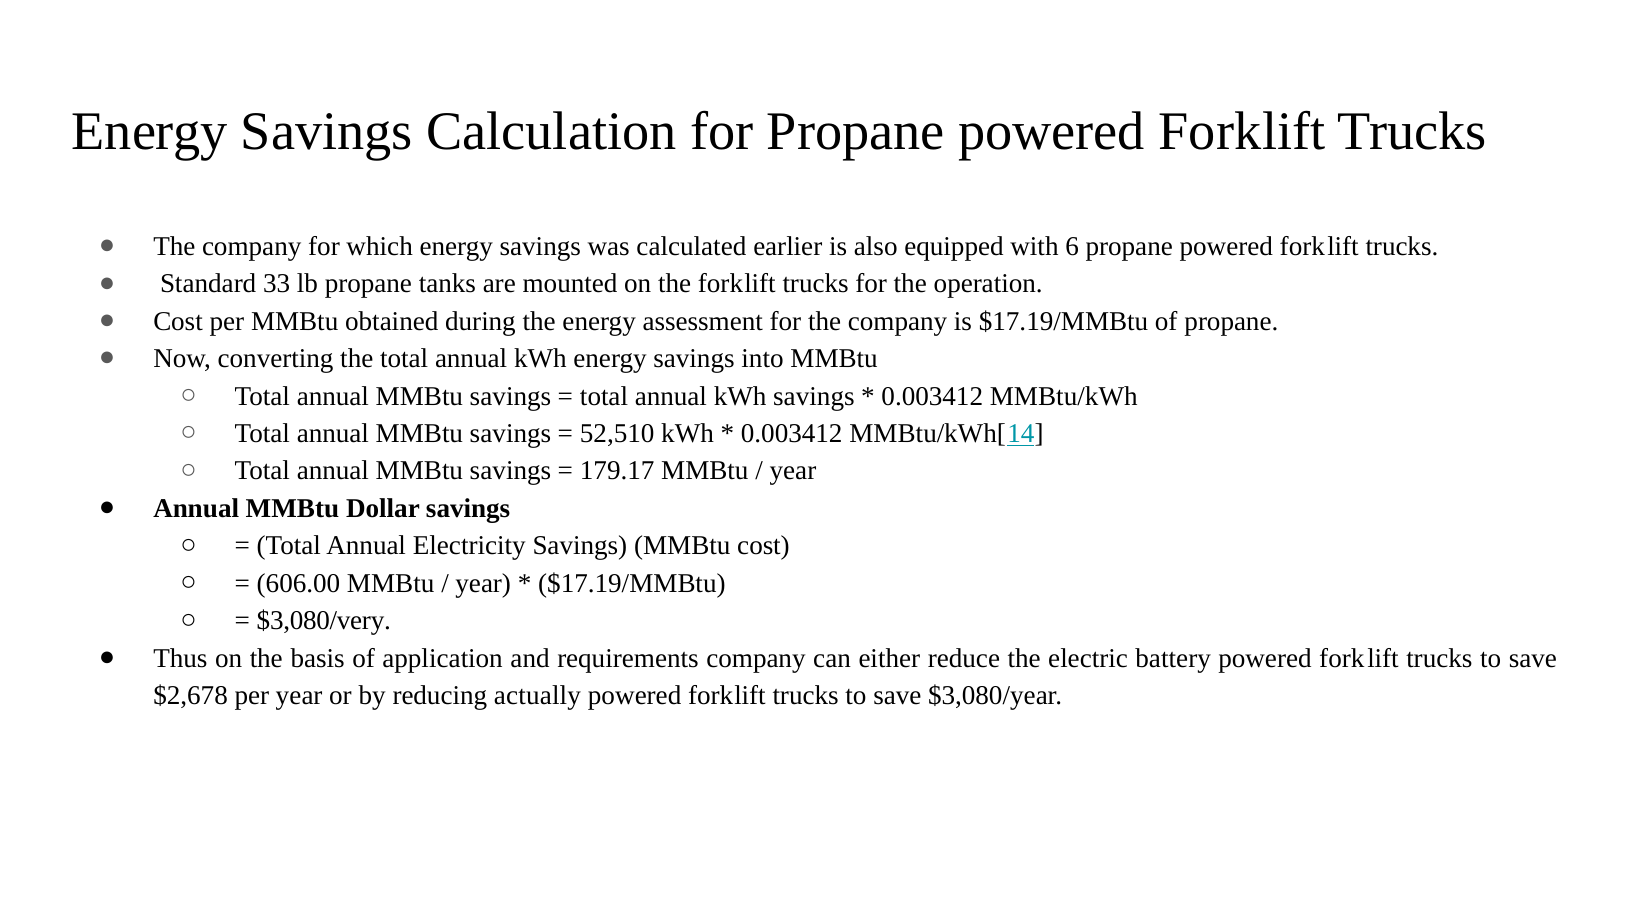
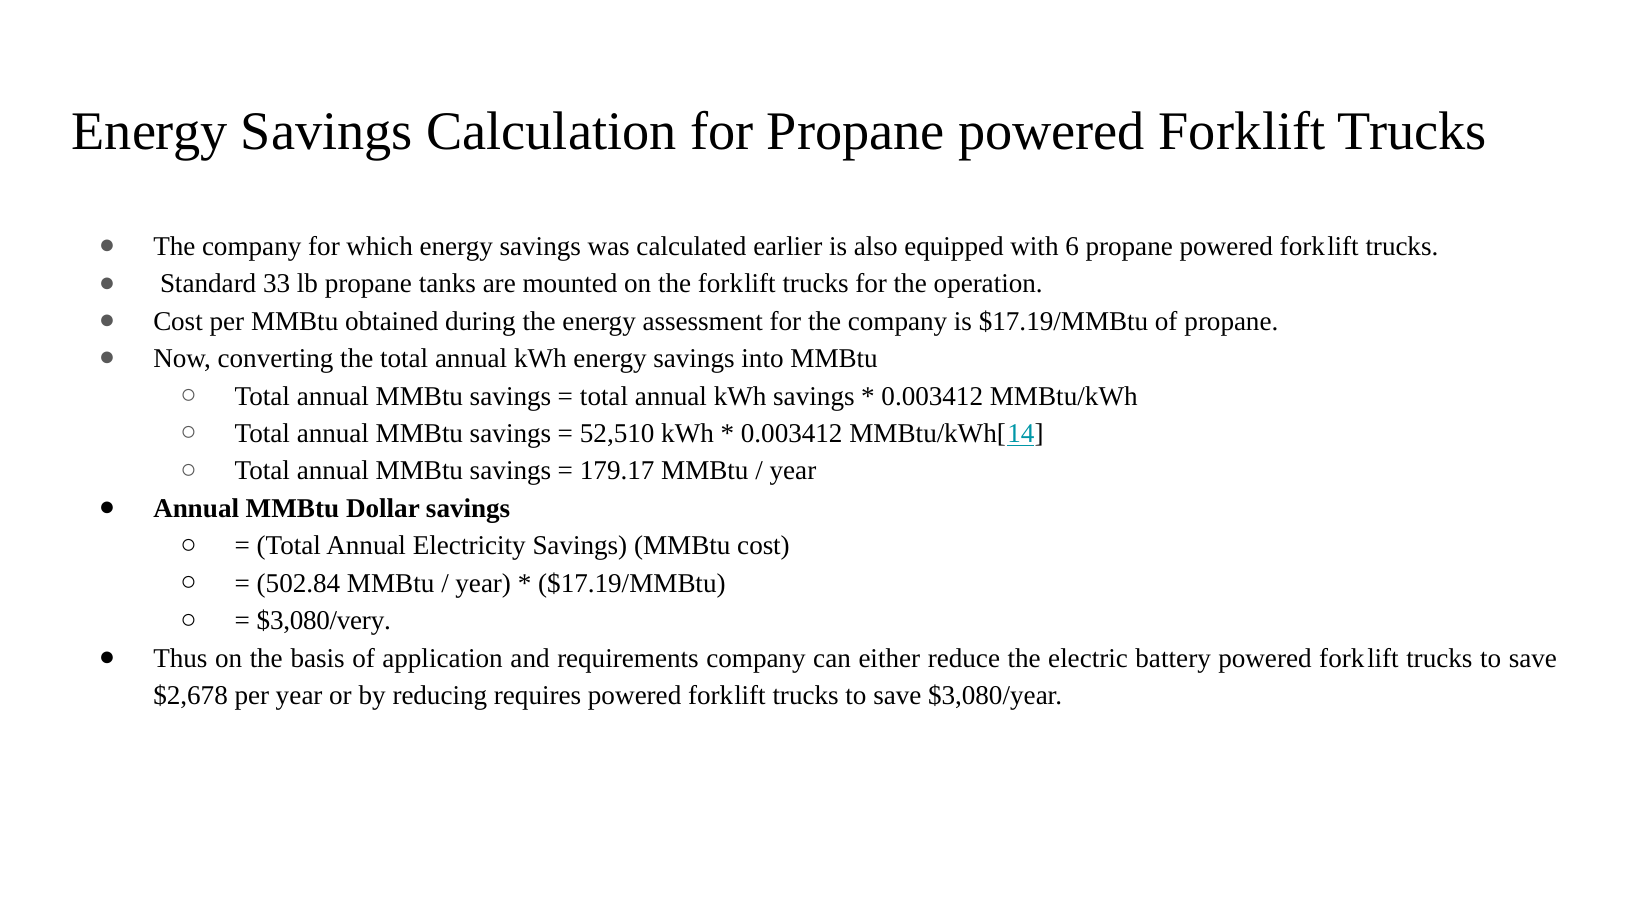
606.00: 606.00 -> 502.84
actually: actually -> requires
